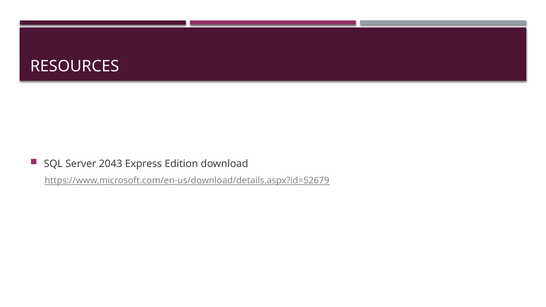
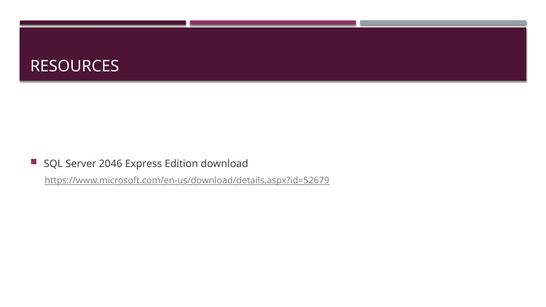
2043: 2043 -> 2046
